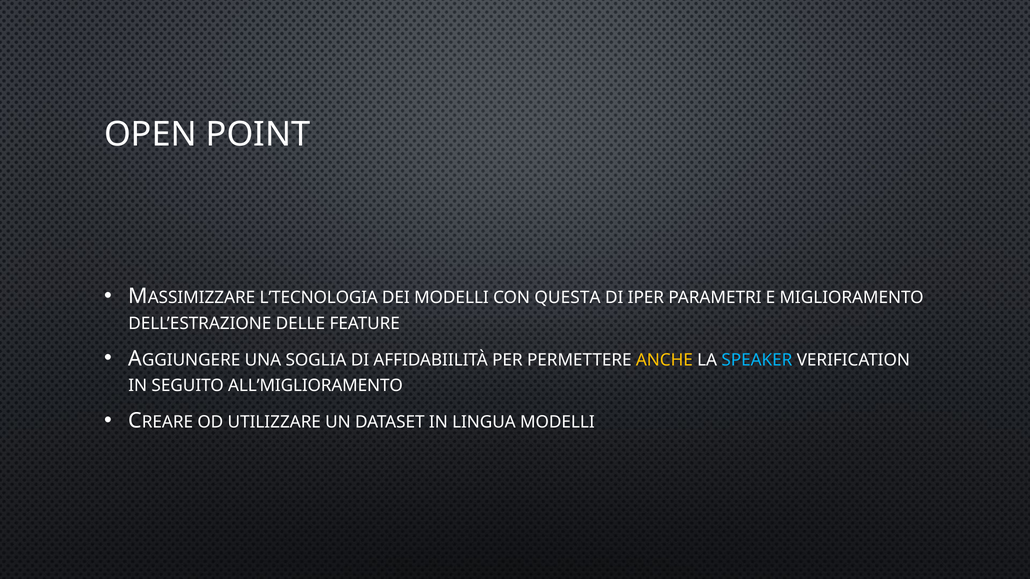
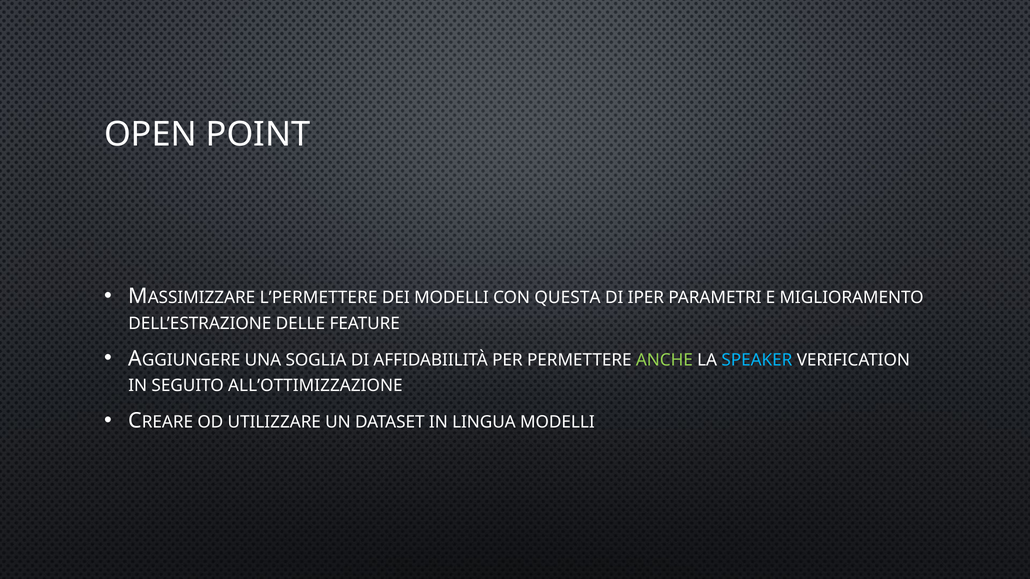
L’TECNOLOGIA: L’TECNOLOGIA -> L’PERMETTERE
ANCHE colour: yellow -> light green
ALL’MIGLIORAMENTO: ALL’MIGLIORAMENTO -> ALL’OTTIMIZZAZIONE
